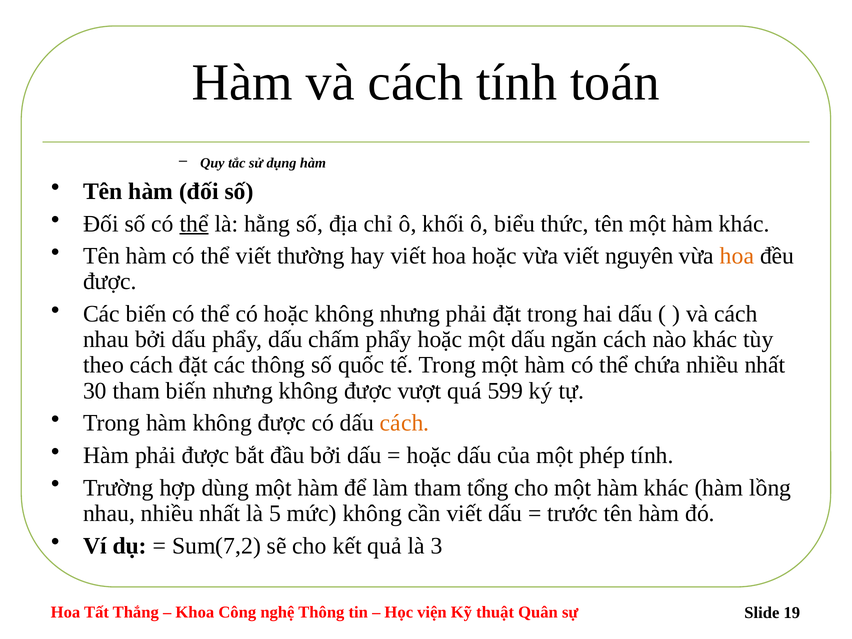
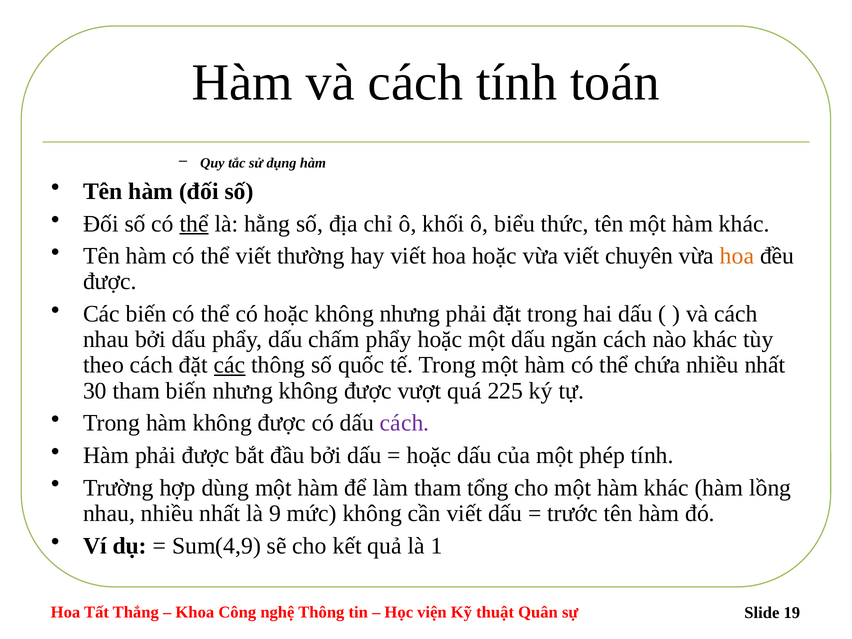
nguyên: nguyên -> chuyên
các at (230, 365) underline: none -> present
599: 599 -> 225
cách at (405, 423) colour: orange -> purple
5: 5 -> 9
Sum(7,2: Sum(7,2 -> Sum(4,9
3: 3 -> 1
